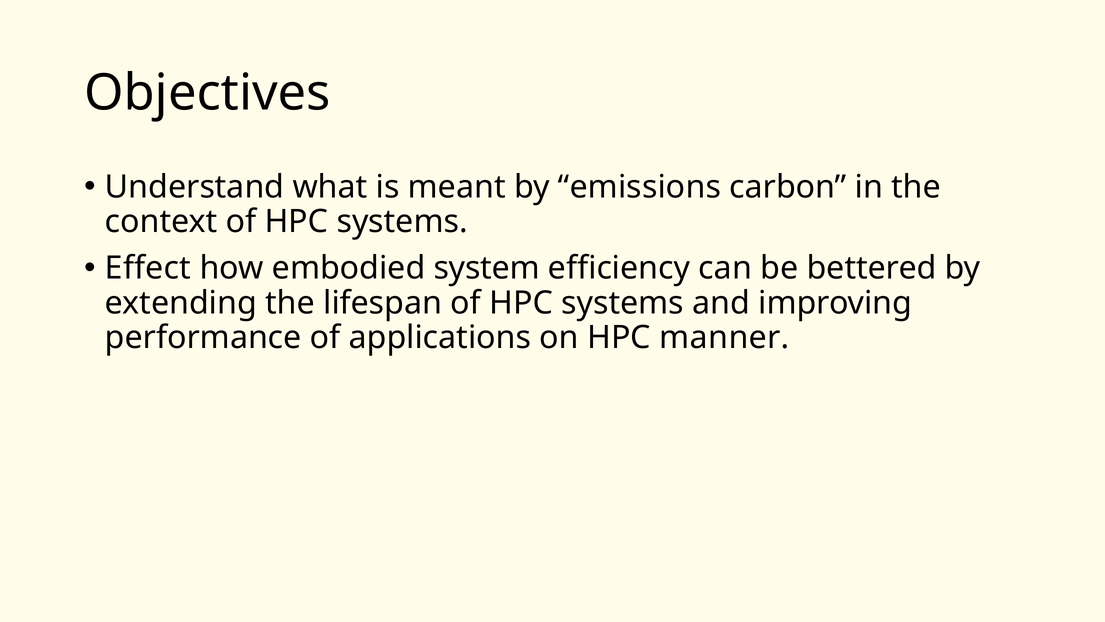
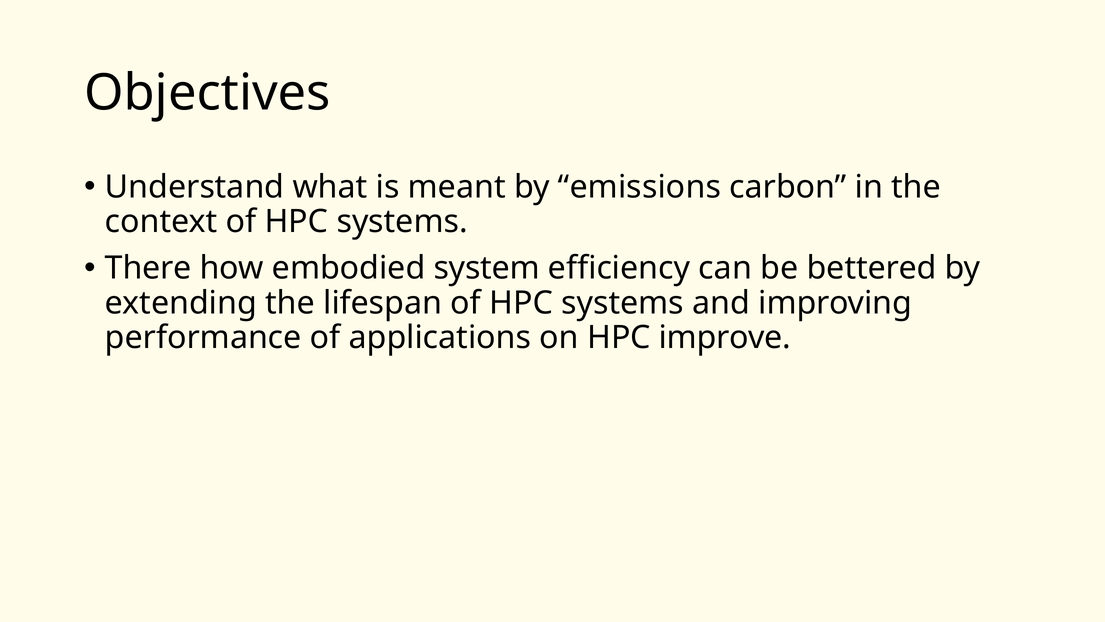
Effect: Effect -> There
manner: manner -> improve
